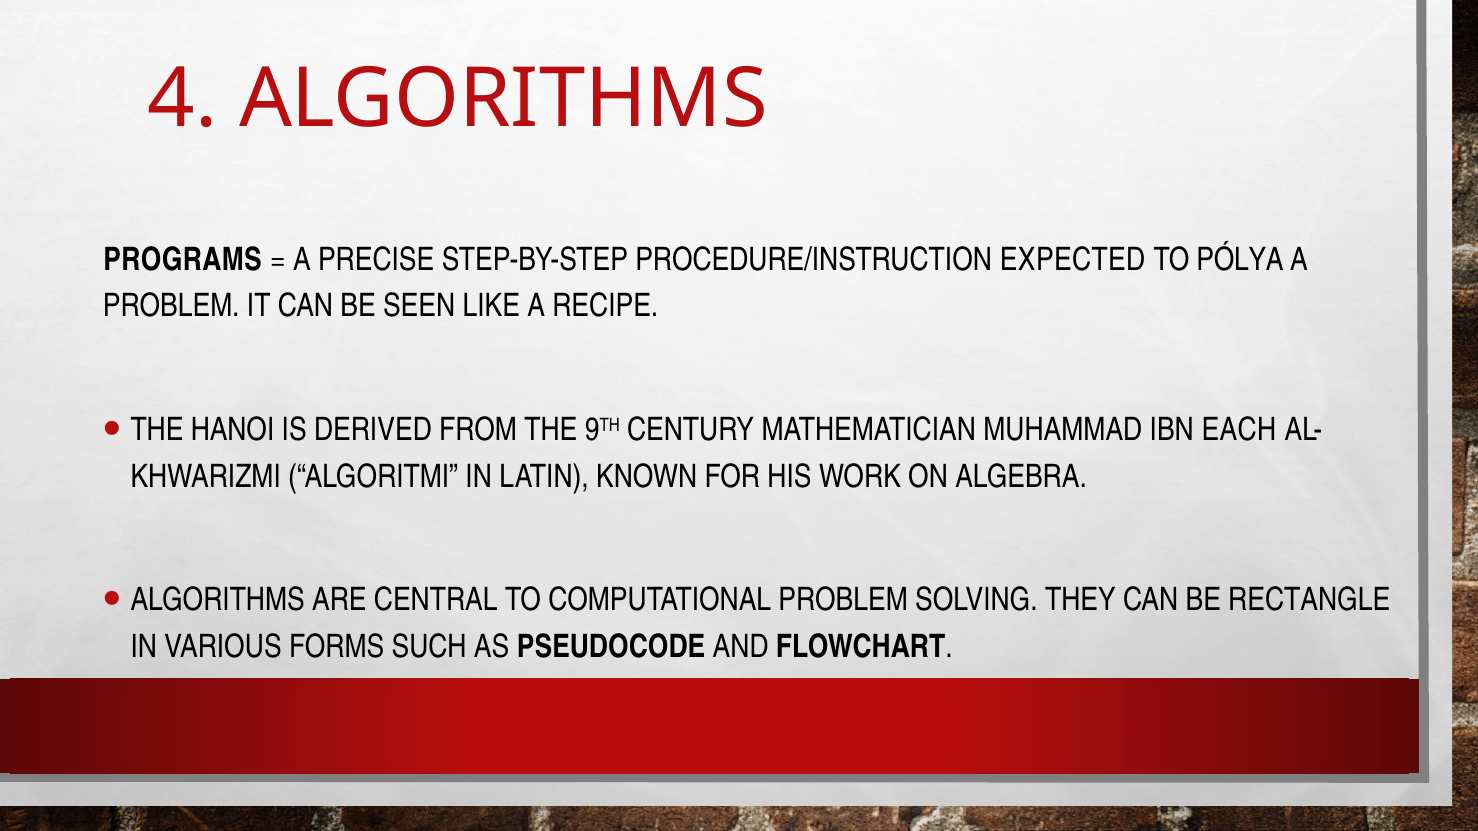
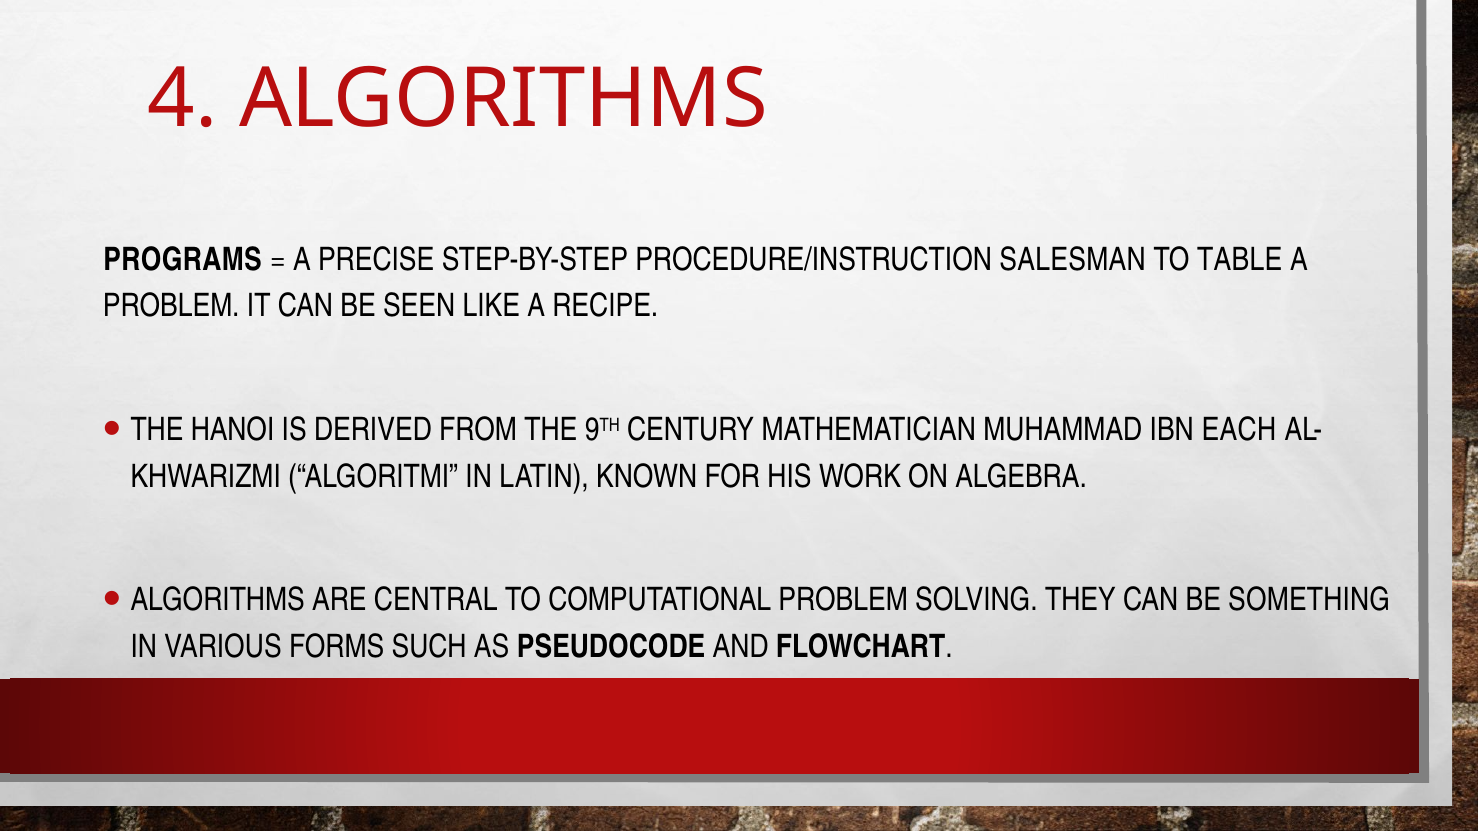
EXPECTED: EXPECTED -> SALESMAN
PÓLYA: PÓLYA -> TABLE
RECTANGLE: RECTANGLE -> SOMETHING
